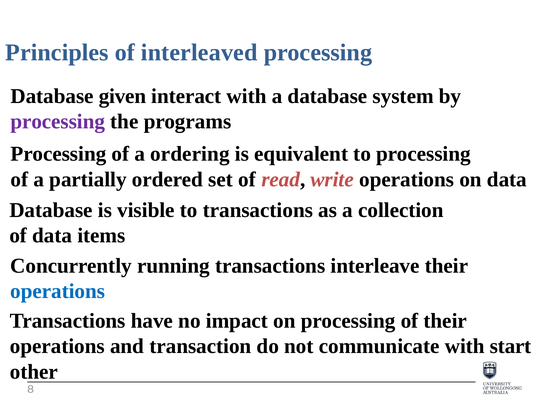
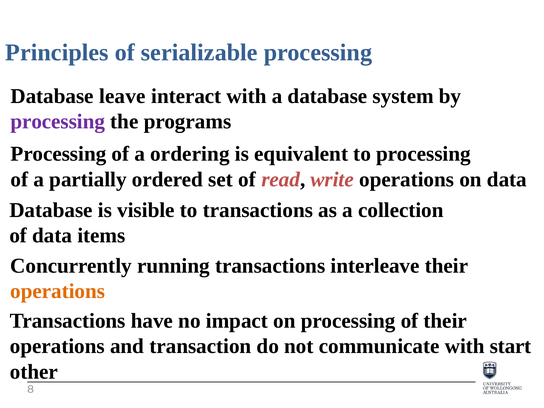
interleaved: interleaved -> serializable
given: given -> leave
operations at (58, 291) colour: blue -> orange
